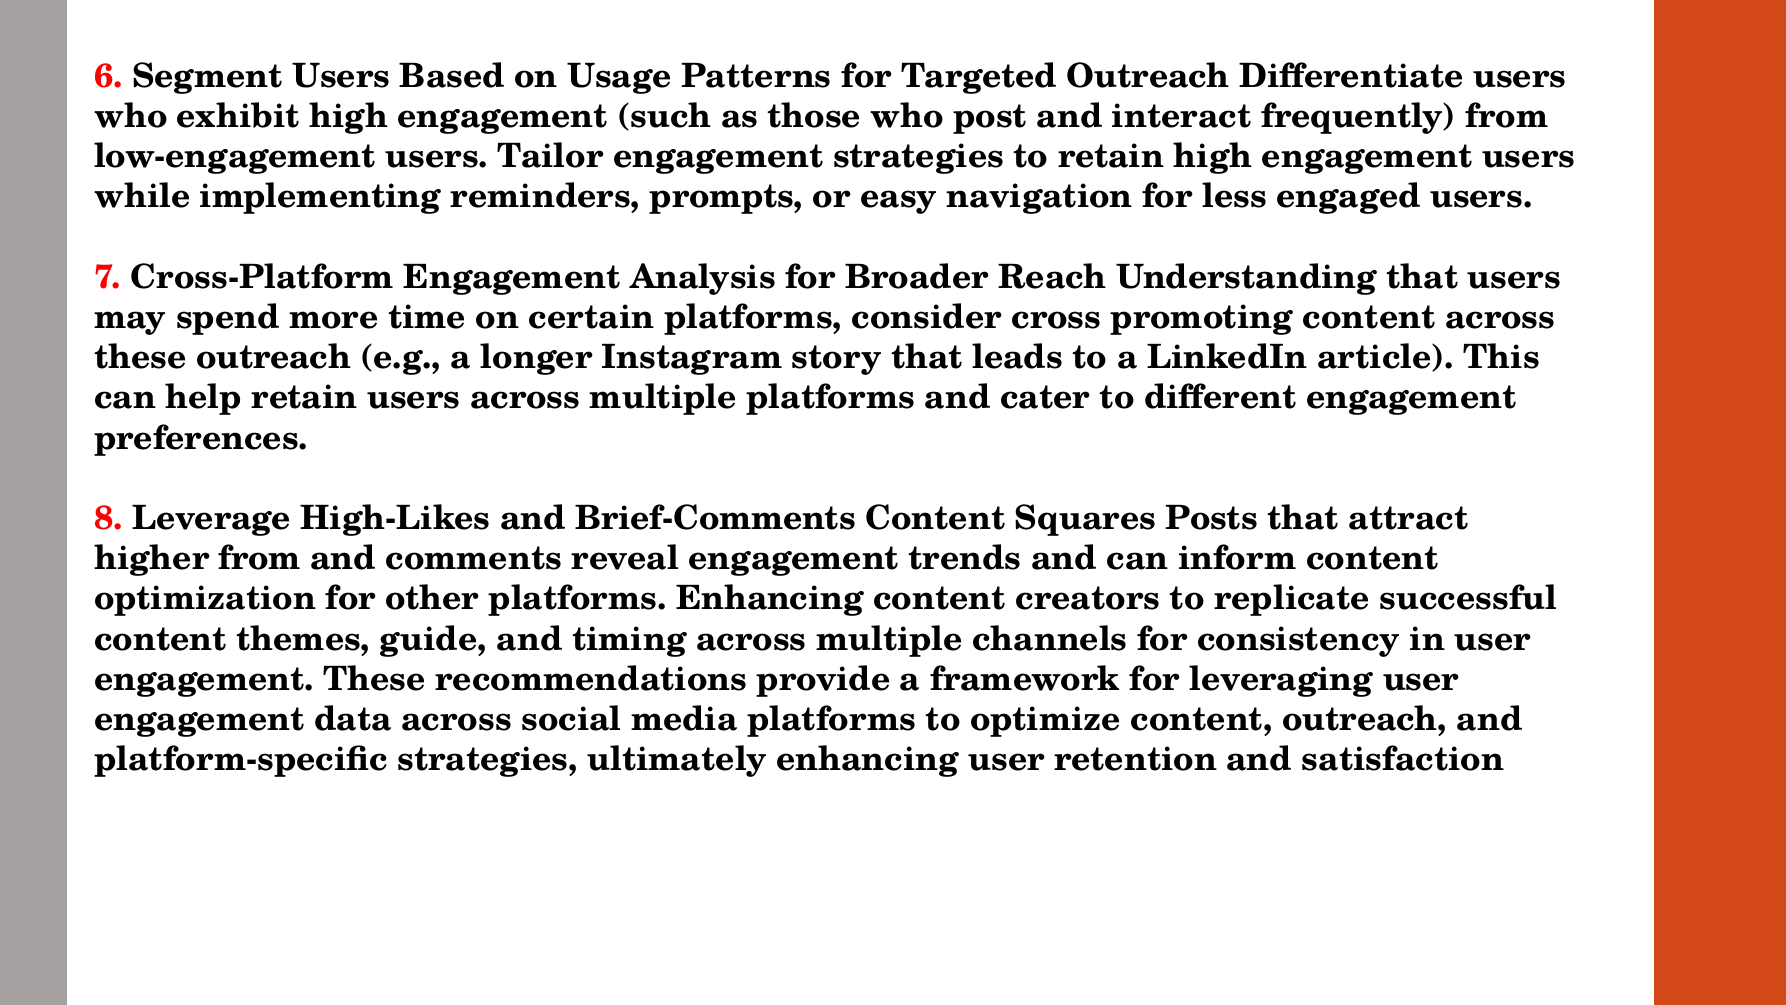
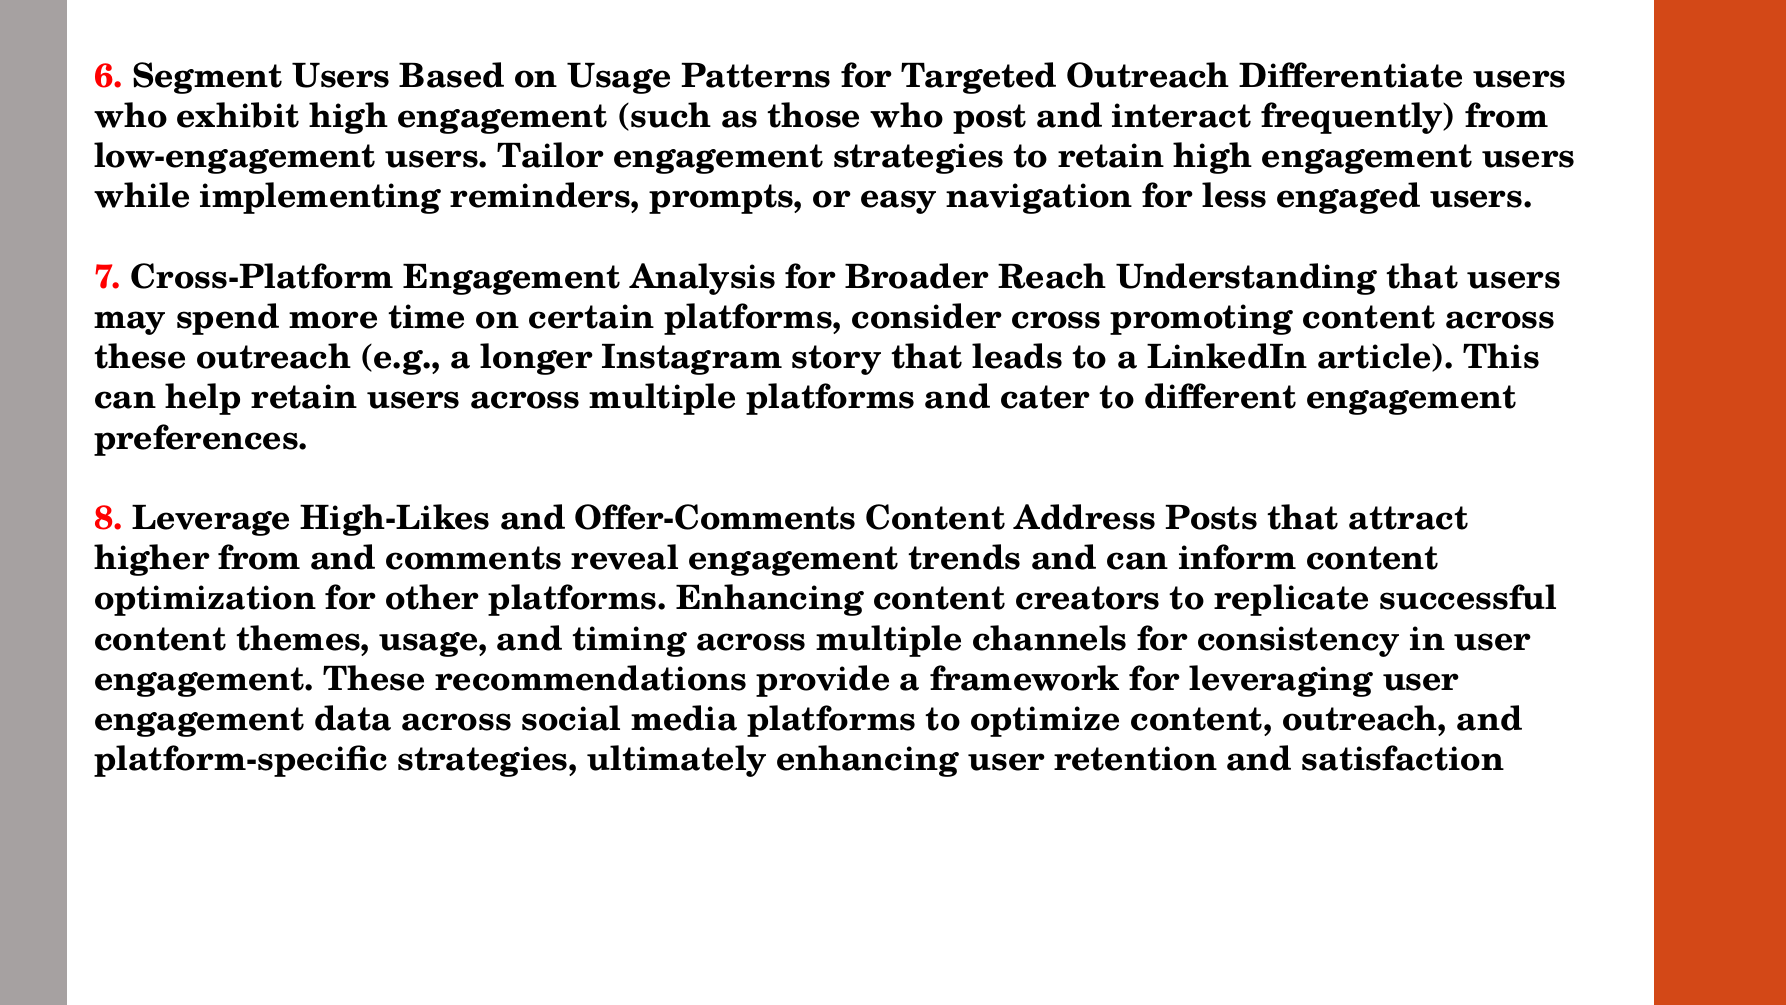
Brief-Comments: Brief-Comments -> Offer-Comments
Squares: Squares -> Address
themes guide: guide -> usage
